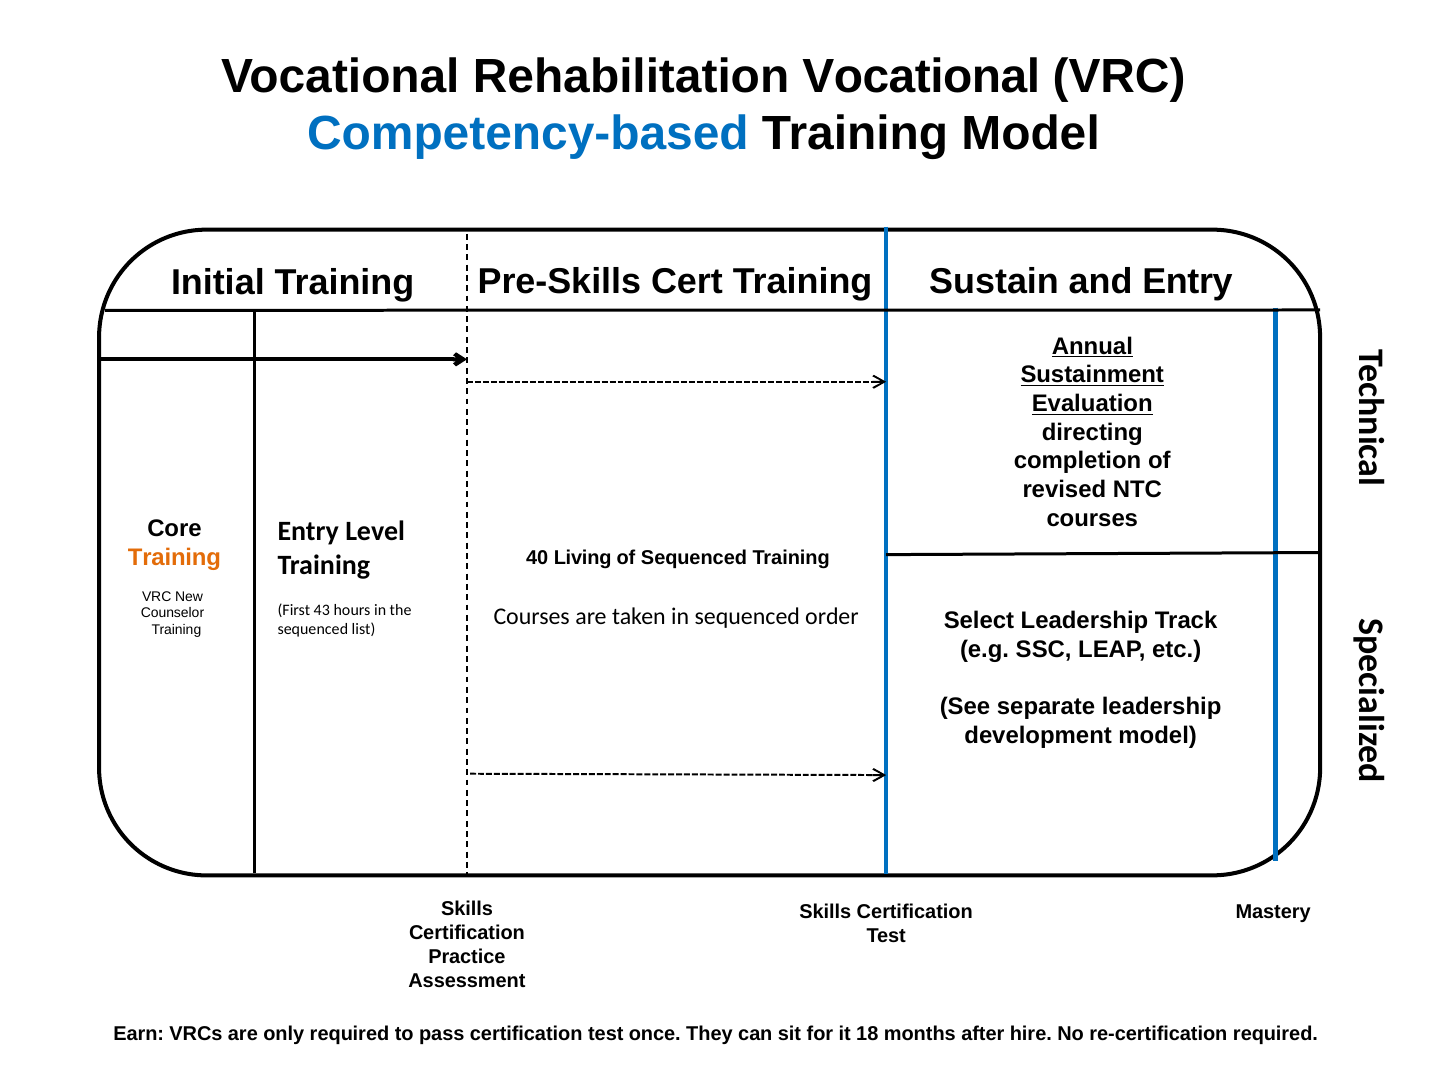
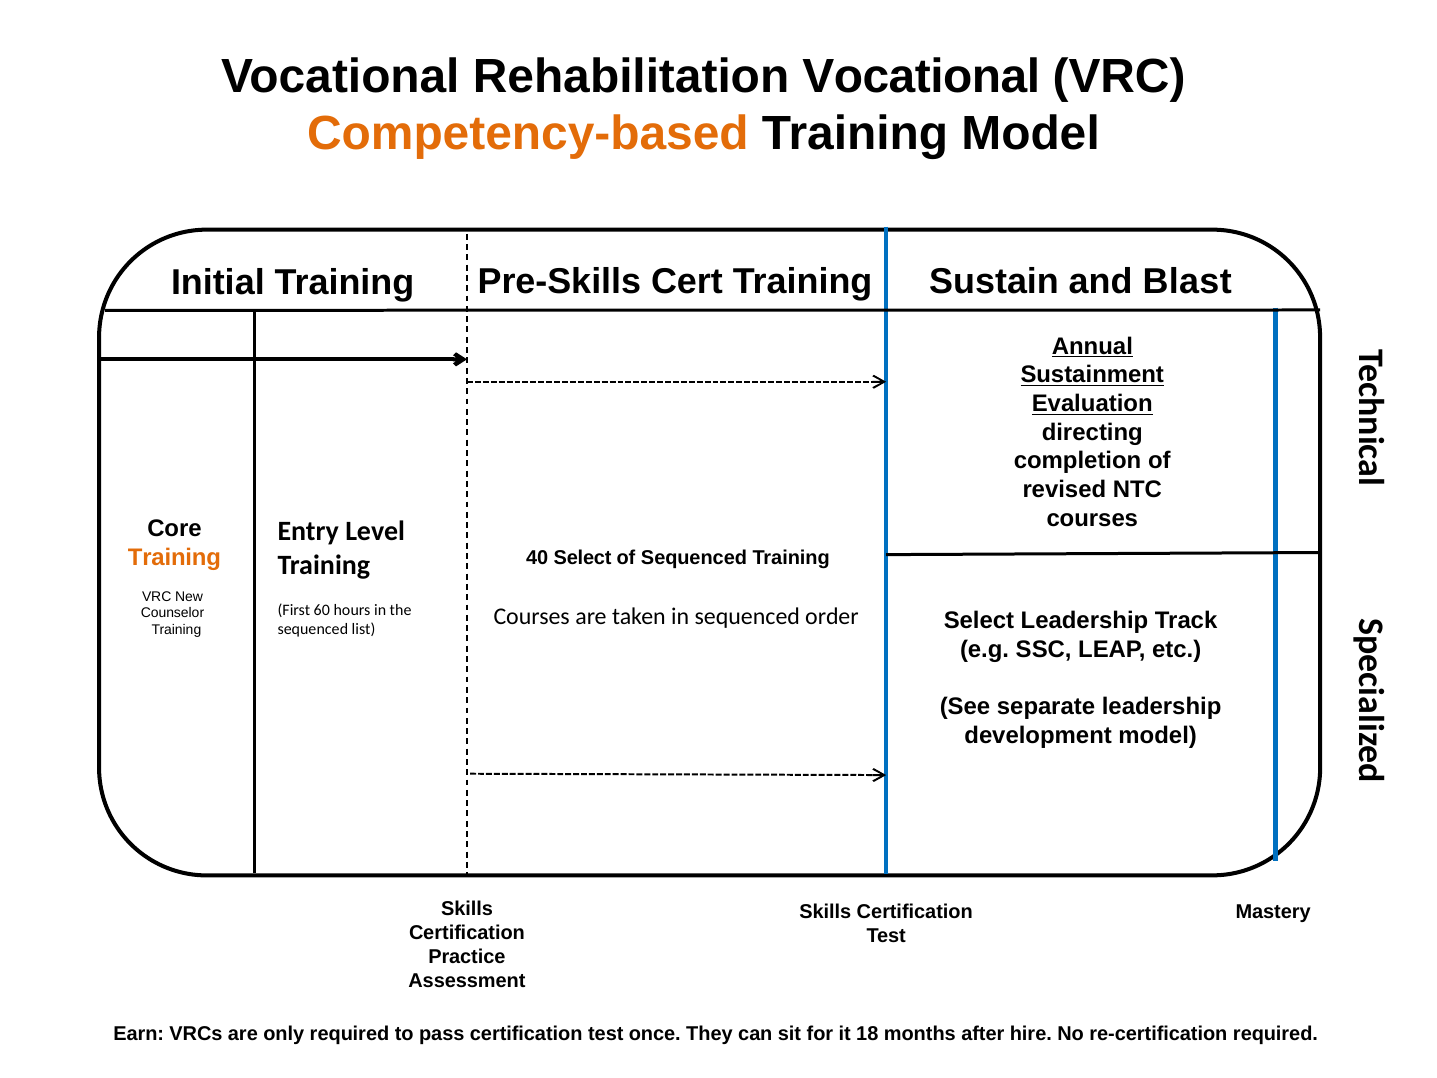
Competency-based colour: blue -> orange
and Entry: Entry -> Blast
40 Living: Living -> Select
43: 43 -> 60
